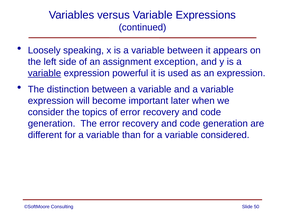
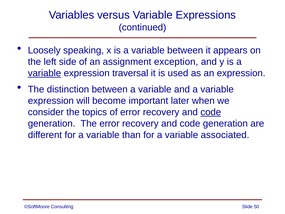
powerful: powerful -> traversal
code at (211, 112) underline: none -> present
considered: considered -> associated
